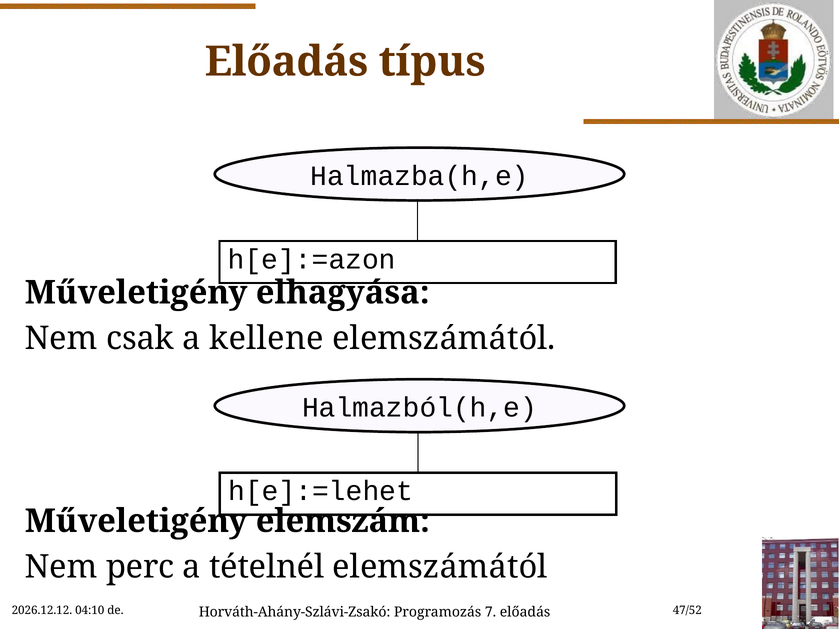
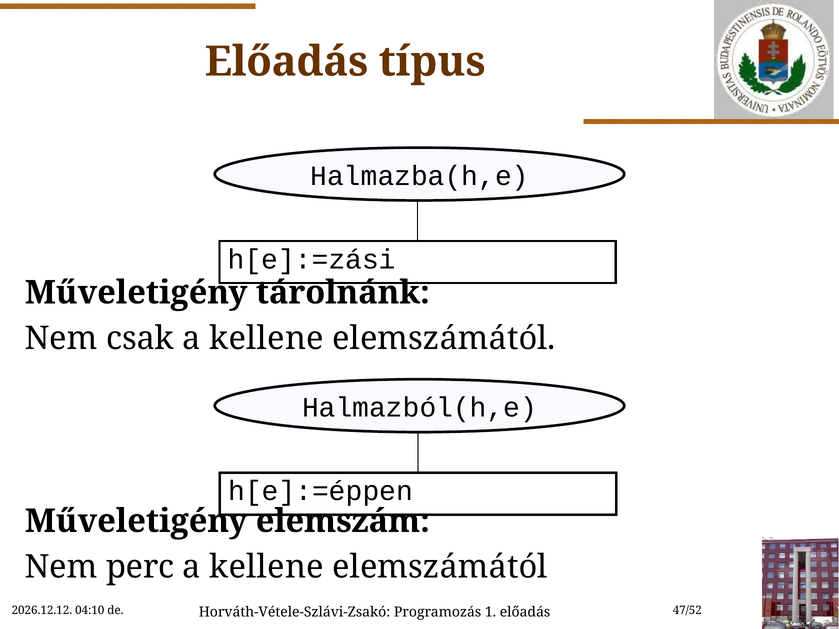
h[e]:=azon: h[e]:=azon -> h[e]:=zási
elhagyása: elhagyása -> tárolnánk
h[e]:=lehet: h[e]:=lehet -> h[e]:=éppen
tételnél at (267, 567): tételnél -> kellene
Horváth-Ahány-Szlávi-Zsakó: Horváth-Ahány-Szlávi-Zsakó -> Horváth-Vétele-Szlávi-Zsakó
7: 7 -> 1
